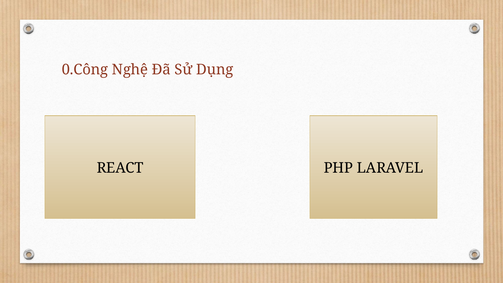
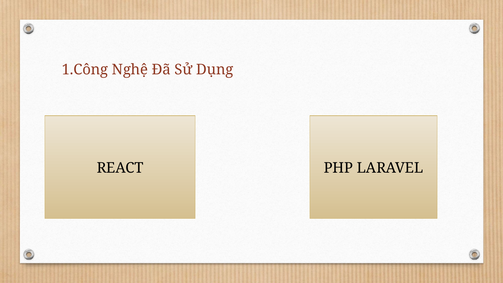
0.Công: 0.Công -> 1.Công
